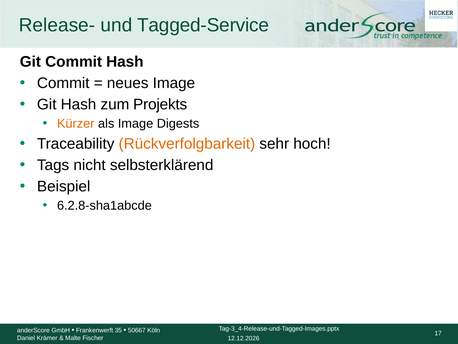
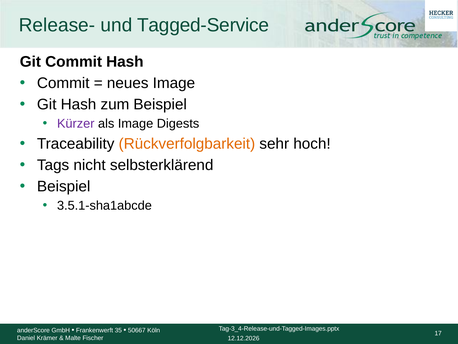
zum Projekts: Projekts -> Beispiel
Kürzer colour: orange -> purple
6.2.8-sha1abcde: 6.2.8-sha1abcde -> 3.5.1-sha1abcde
